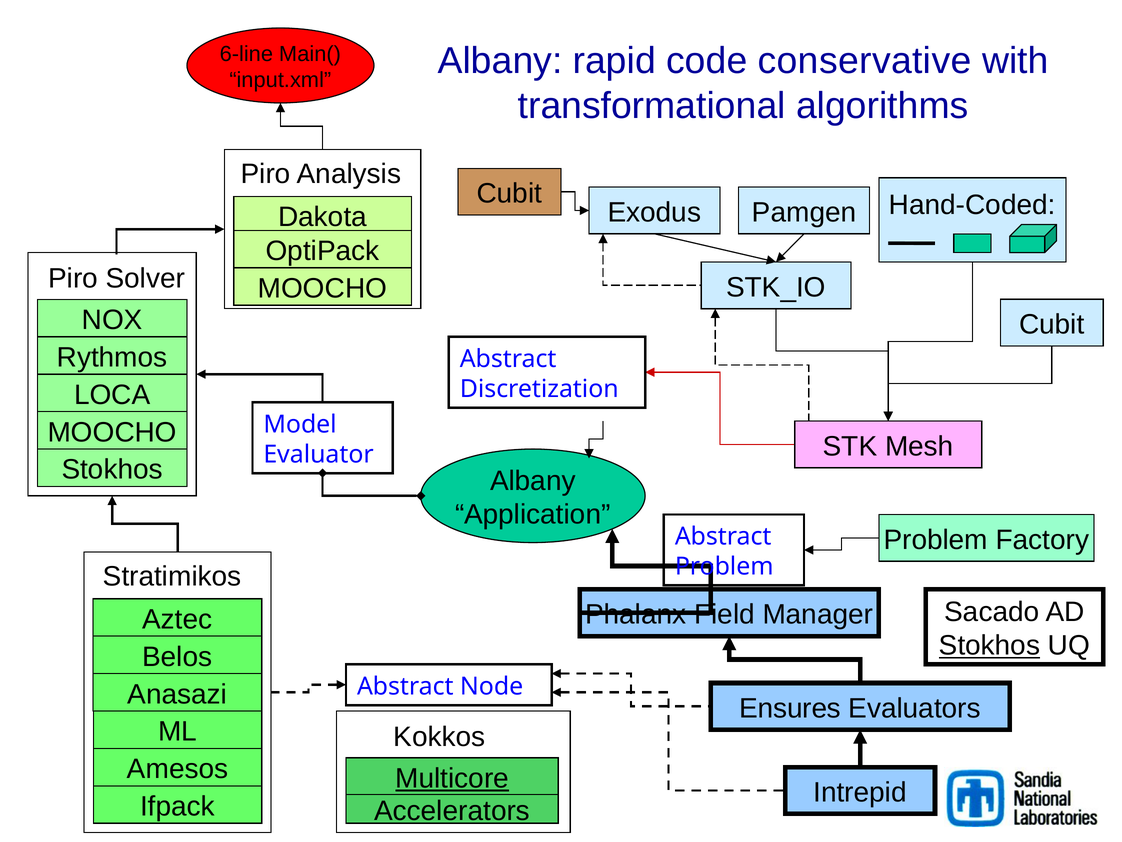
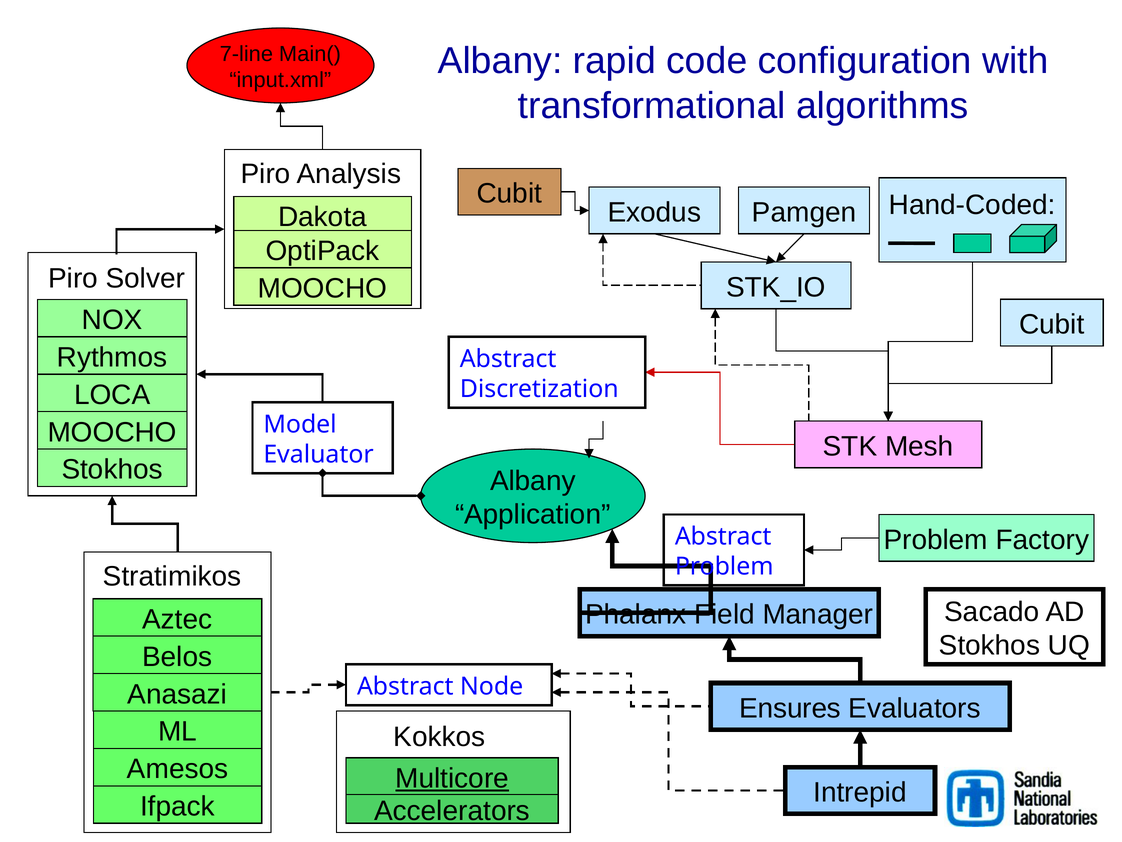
6-line: 6-line -> 7-line
conservative: conservative -> configuration
Stokhos at (989, 645) underline: present -> none
